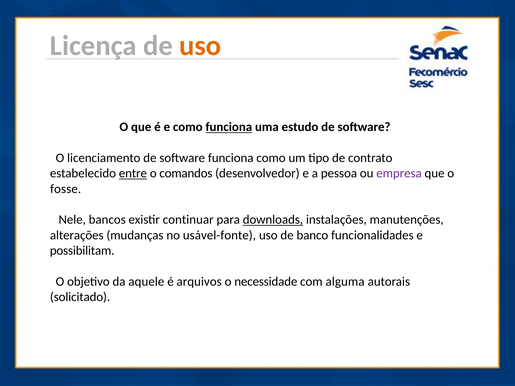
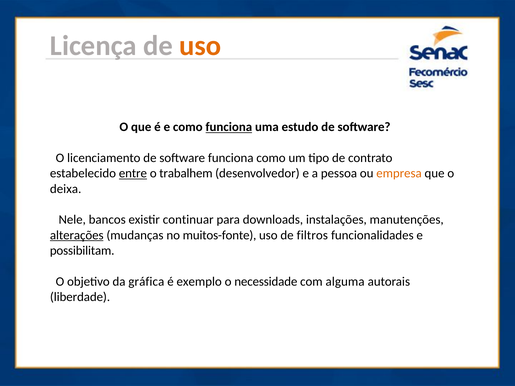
comandos: comandos -> trabalhem
empresa colour: purple -> orange
fosse: fosse -> deixa
downloads underline: present -> none
alterações underline: none -> present
usável-fonte: usável-fonte -> muitos-fonte
banco: banco -> filtros
aquele: aquele -> gráfica
arquivos: arquivos -> exemplo
solicitado: solicitado -> liberdade
